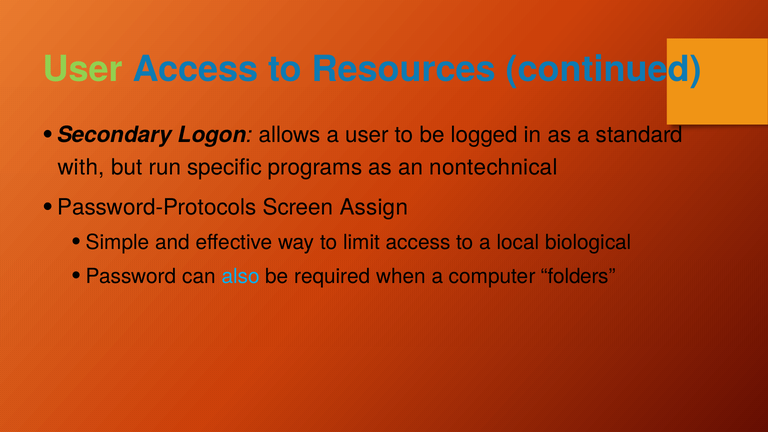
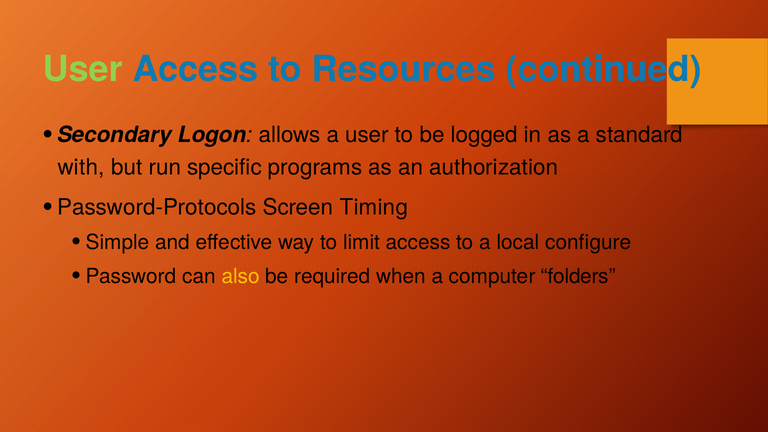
nontechnical: nontechnical -> authorization
Assign: Assign -> Timing
biological: biological -> configure
also colour: light blue -> yellow
